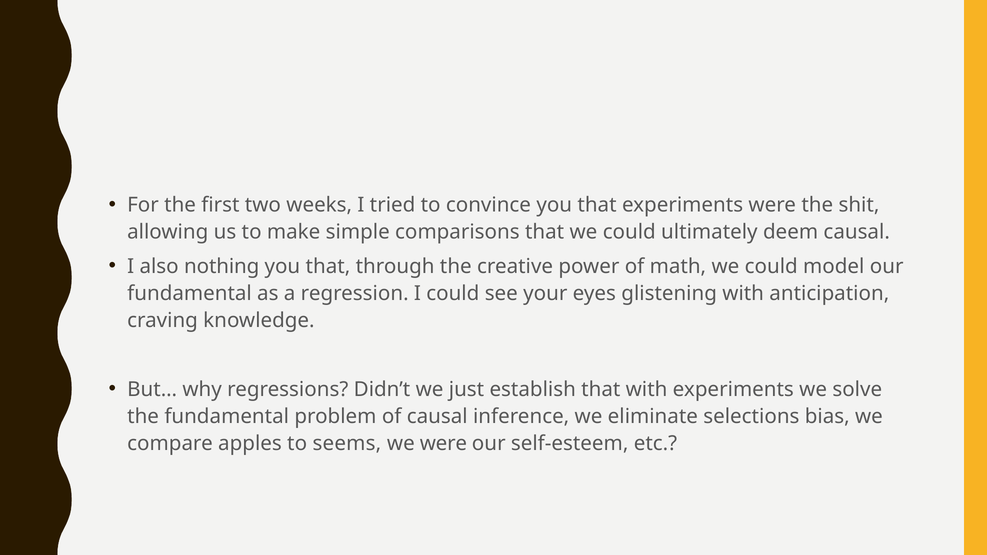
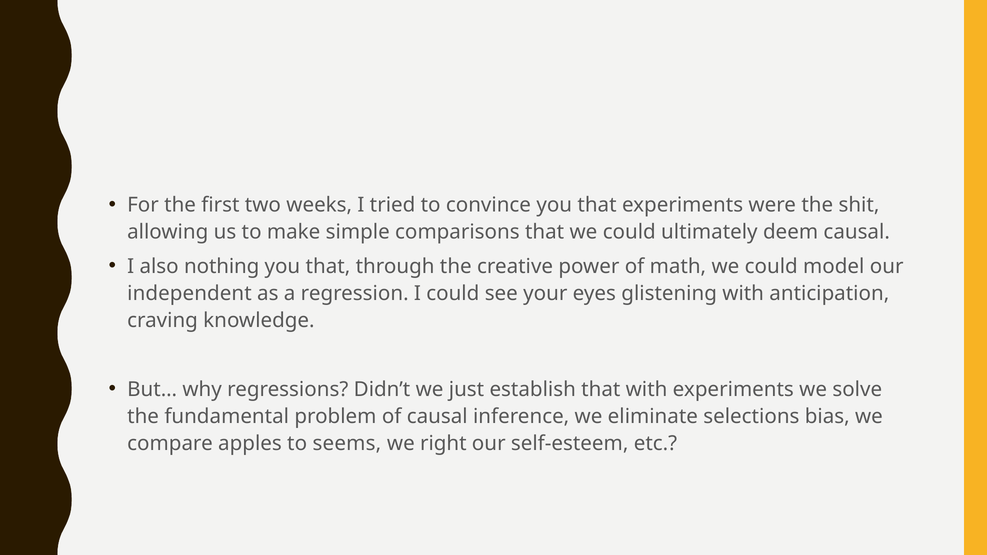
fundamental at (190, 294): fundamental -> independent
we were: were -> right
